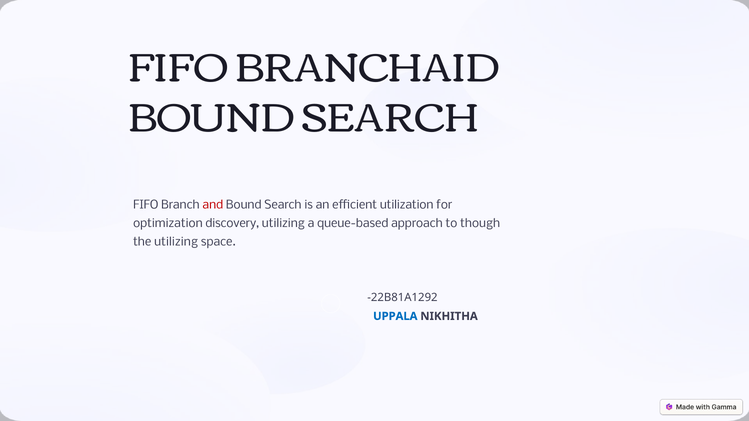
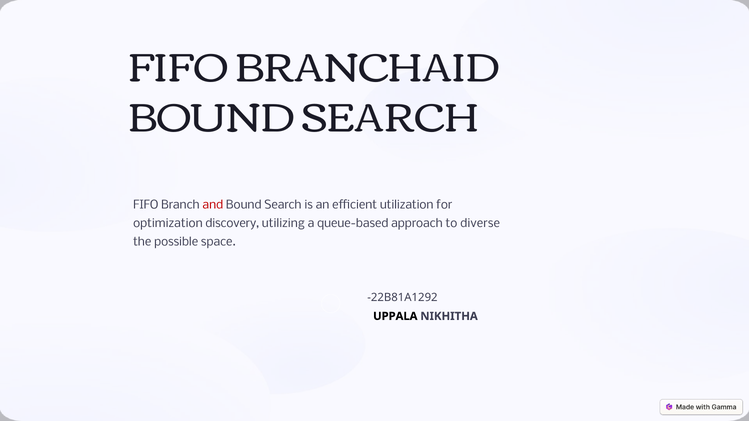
though: though -> diverse
the utilizing: utilizing -> possible
UPPALA colour: blue -> black
